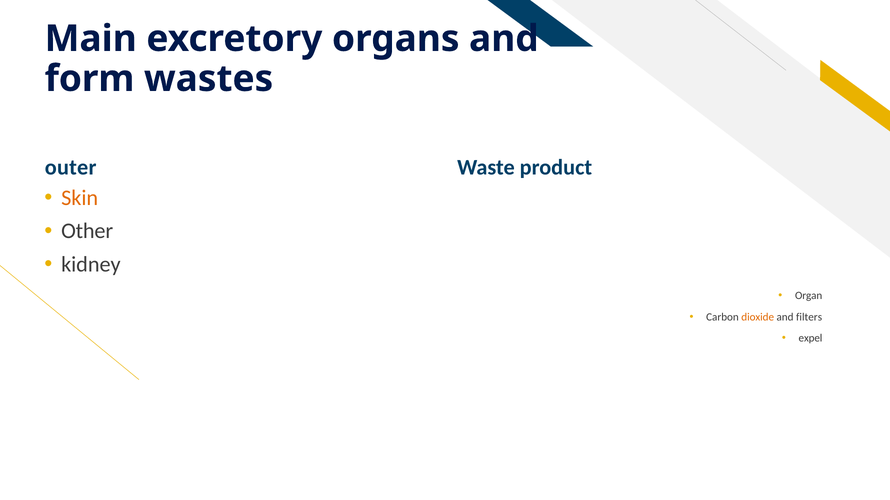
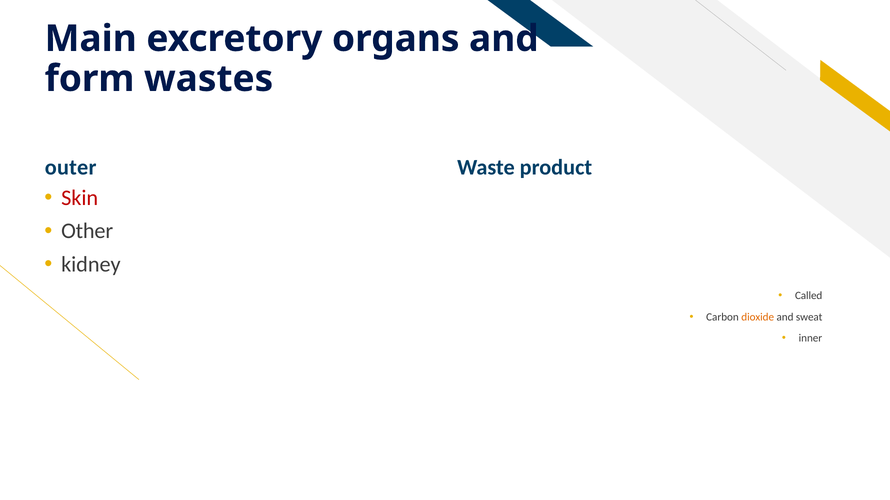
Skin colour: orange -> red
Organ: Organ -> Called
filters: filters -> sweat
expel: expel -> inner
